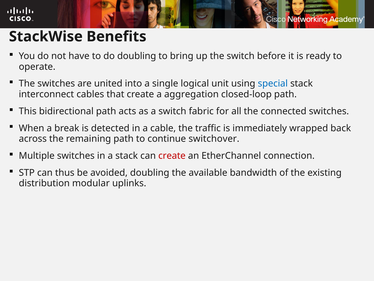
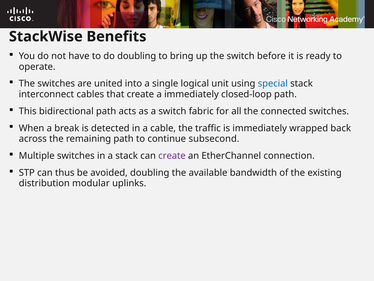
a aggregation: aggregation -> immediately
switchover: switchover -> subsecond
create at (172, 155) colour: red -> purple
